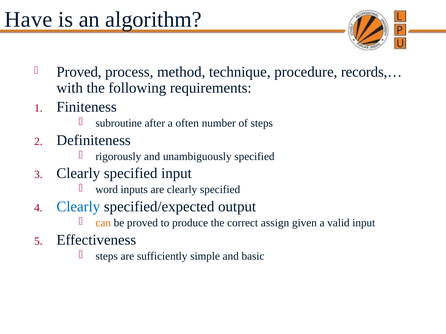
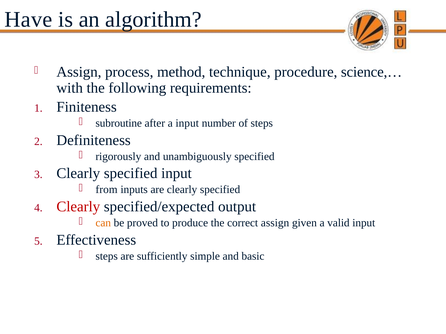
Proved at (79, 72): Proved -> Assign
records,…: records,… -> science,…
a often: often -> input
word: word -> from
Clearly at (78, 207) colour: blue -> red
